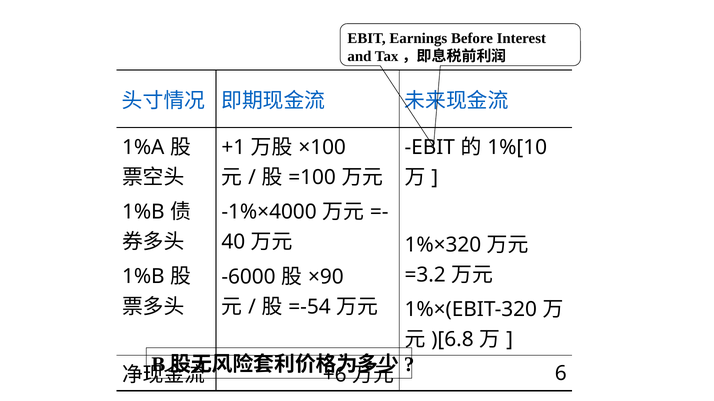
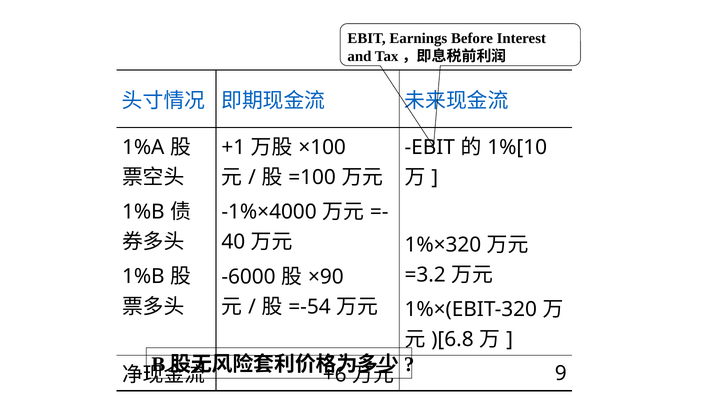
6: 6 -> 9
